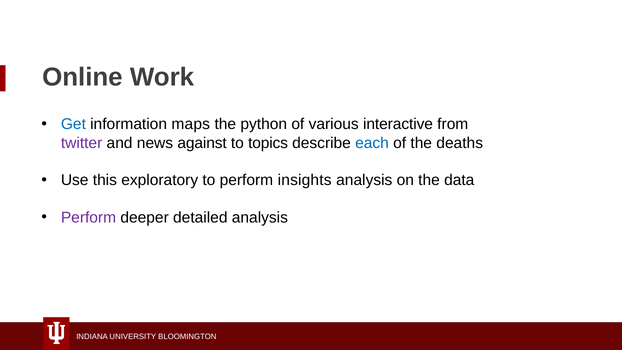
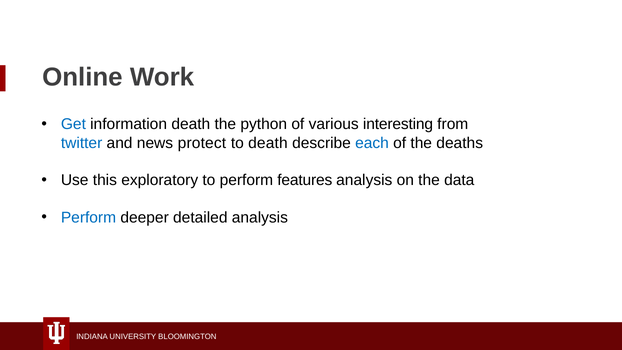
information maps: maps -> death
interactive: interactive -> interesting
twitter colour: purple -> blue
against: against -> protect
to topics: topics -> death
insights: insights -> features
Perform at (89, 218) colour: purple -> blue
